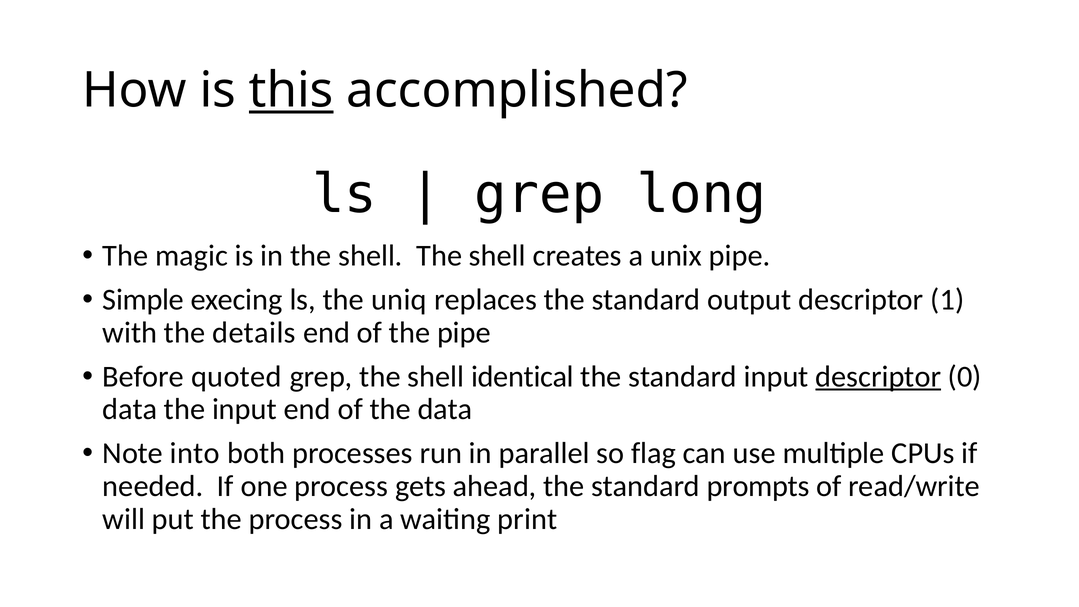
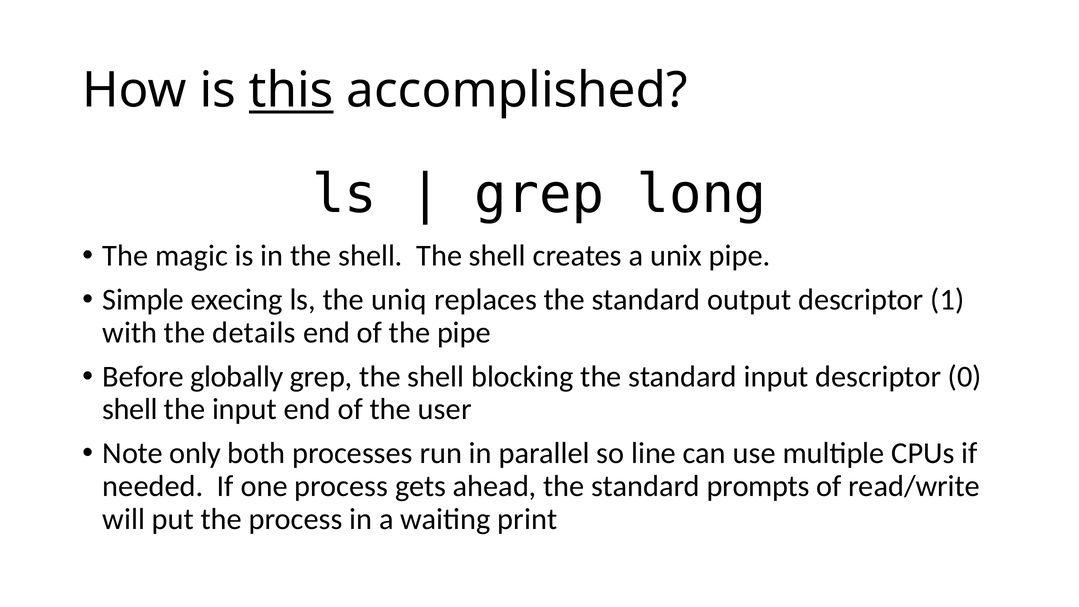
quoted: quoted -> globally
identical: identical -> blocking
descriptor at (878, 377) underline: present -> none
data at (130, 409): data -> shell
the data: data -> user
into: into -> only
flag: flag -> line
